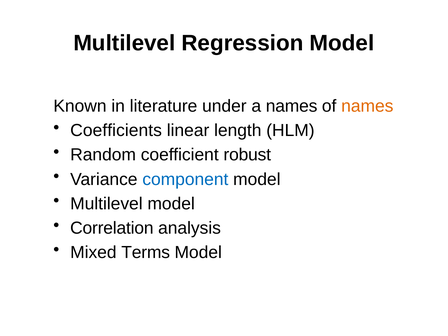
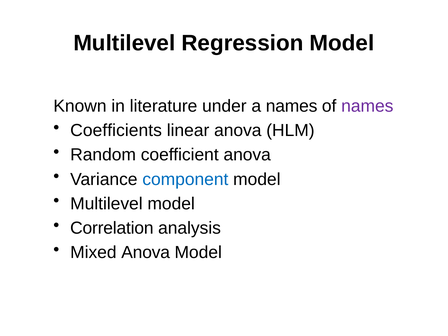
names at (367, 106) colour: orange -> purple
linear length: length -> anova
coefficient robust: robust -> anova
Mixed Terms: Terms -> Anova
